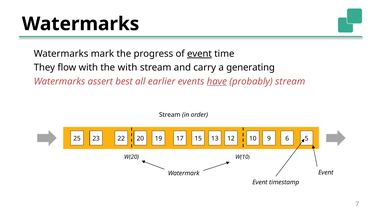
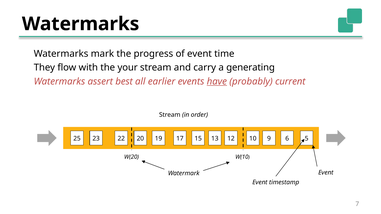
event at (199, 54) underline: present -> none
the with: with -> your
probably stream: stream -> current
